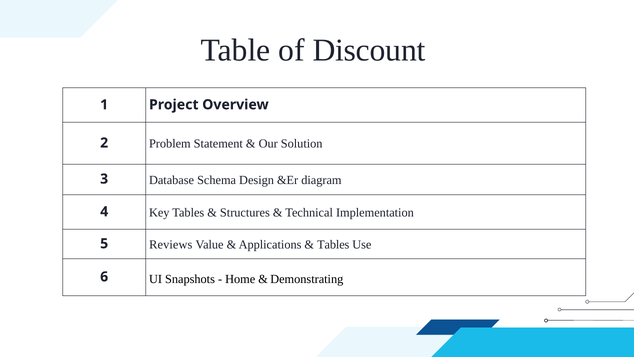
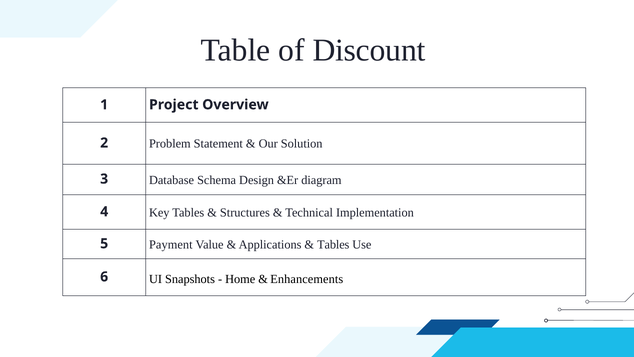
Reviews: Reviews -> Payment
Demonstrating: Demonstrating -> Enhancements
